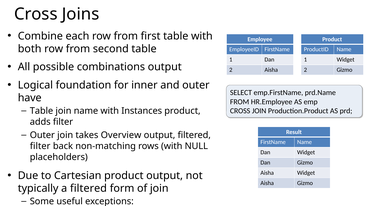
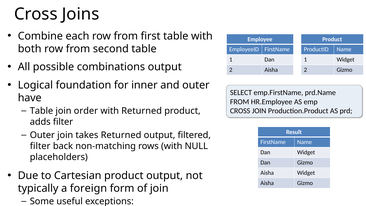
join name: name -> order
with Instances: Instances -> Returned
takes Overview: Overview -> Returned
a filtered: filtered -> foreign
